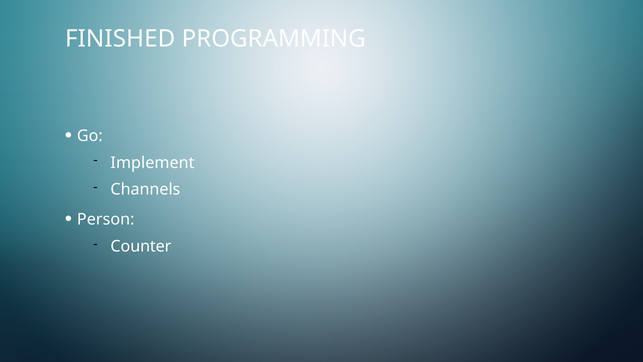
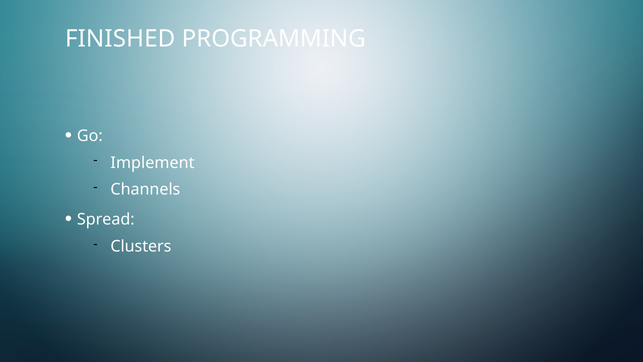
Person: Person -> Spread
Counter: Counter -> Clusters
